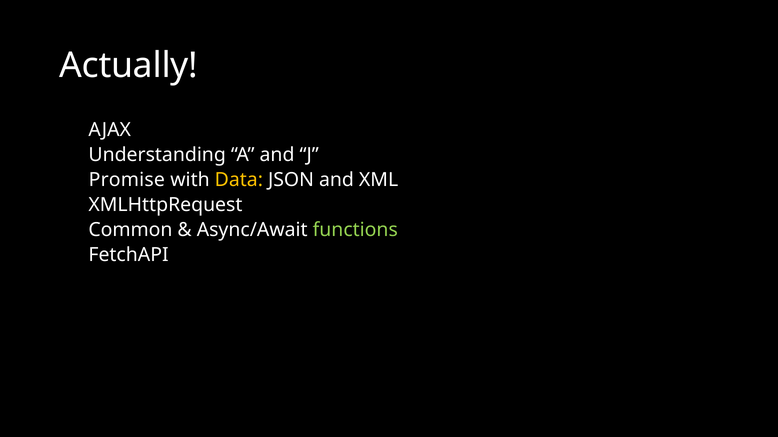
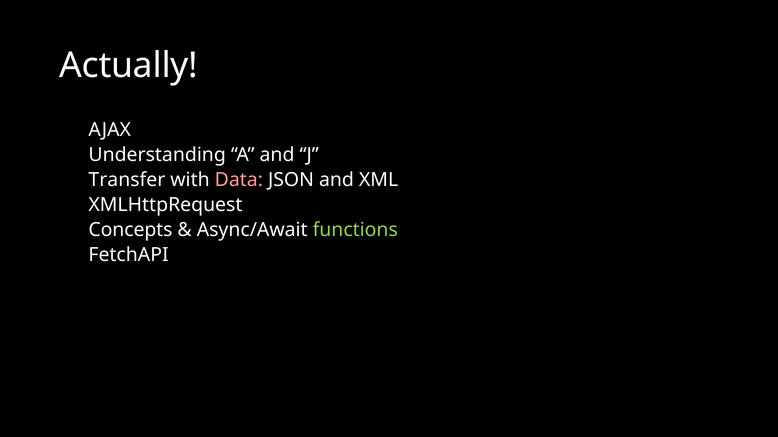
Promise: Promise -> Transfer
Data colour: yellow -> pink
Common: Common -> Concepts
